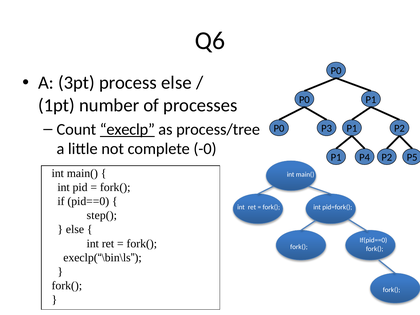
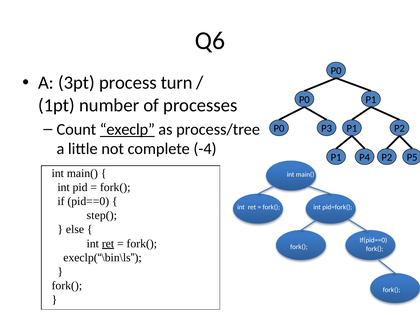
process else: else -> turn
-0: -0 -> -4
ret at (108, 243) underline: none -> present
